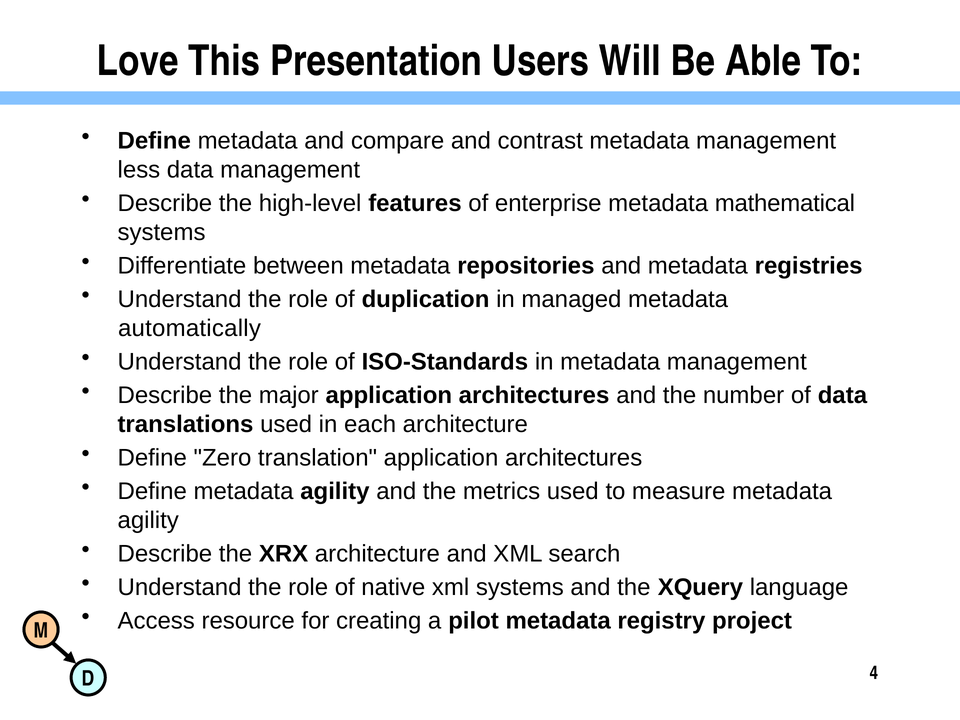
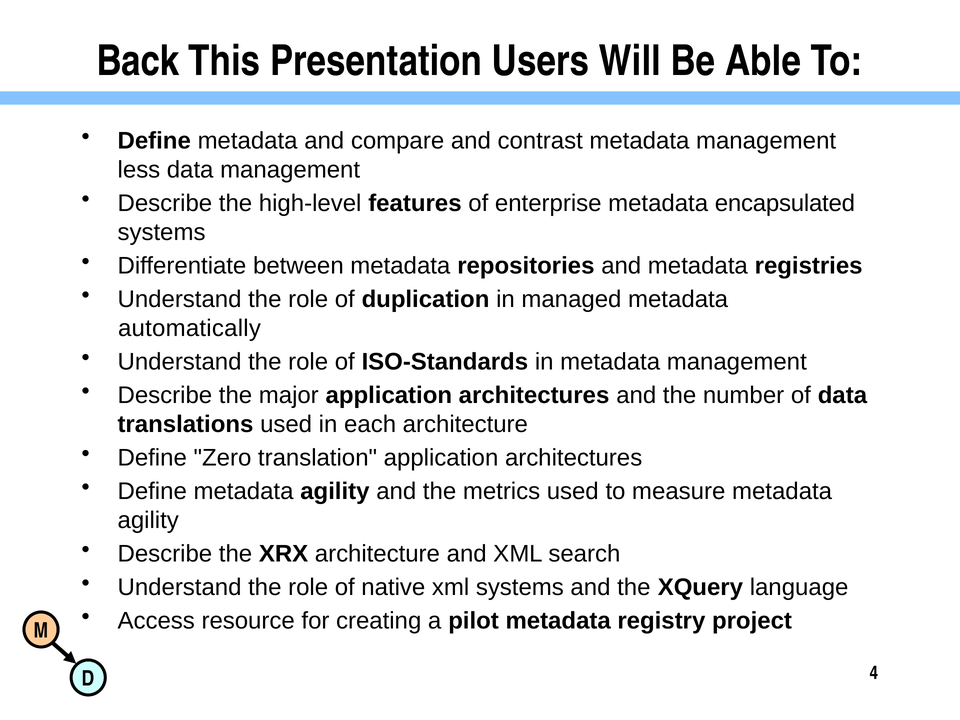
Love: Love -> Back
mathematical: mathematical -> encapsulated
